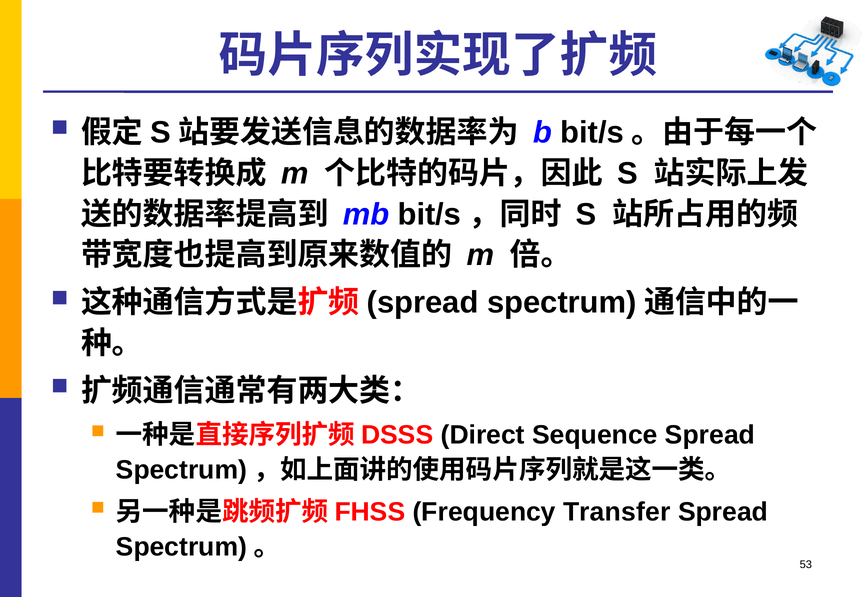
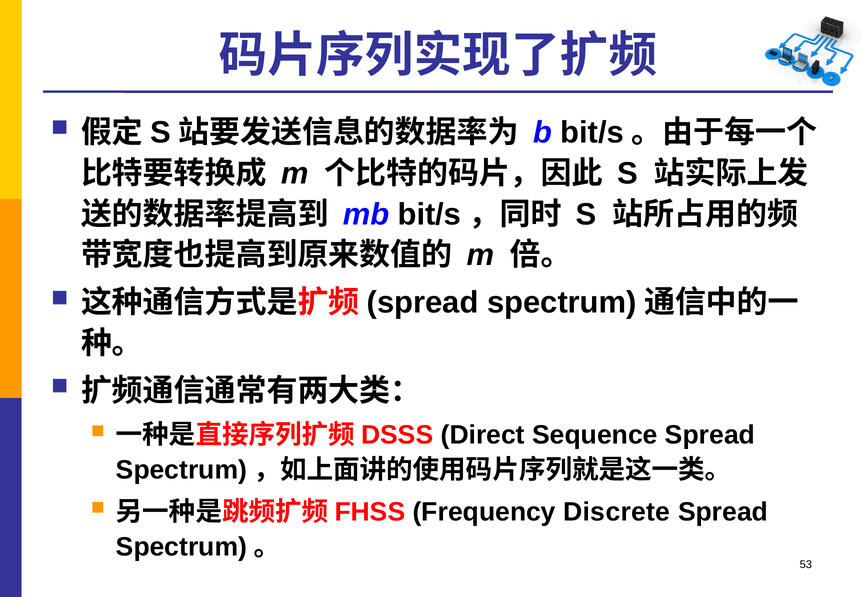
Transfer: Transfer -> Discrete
